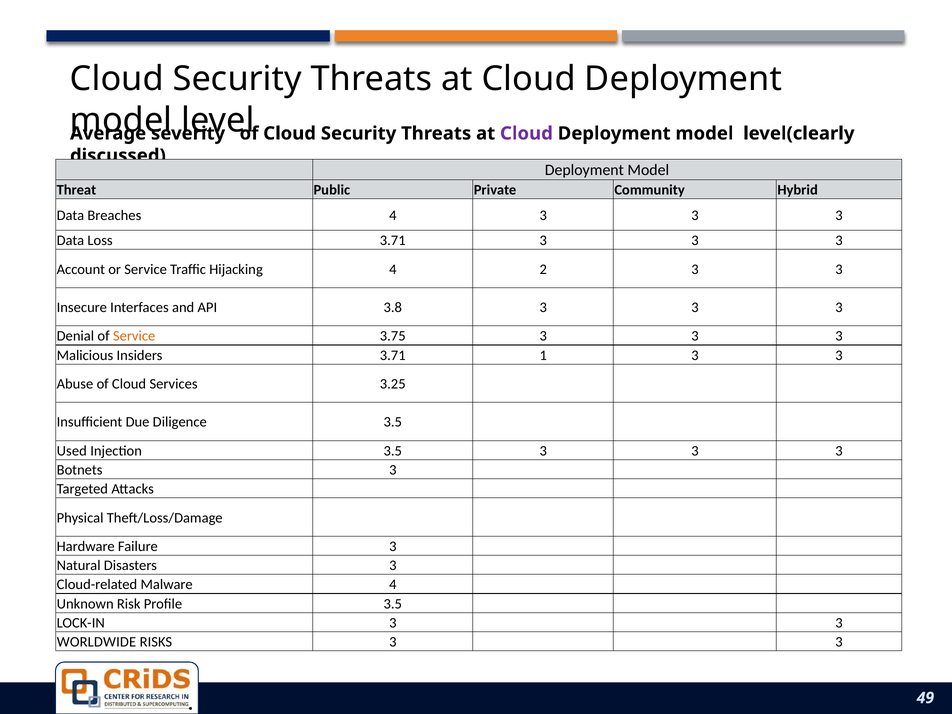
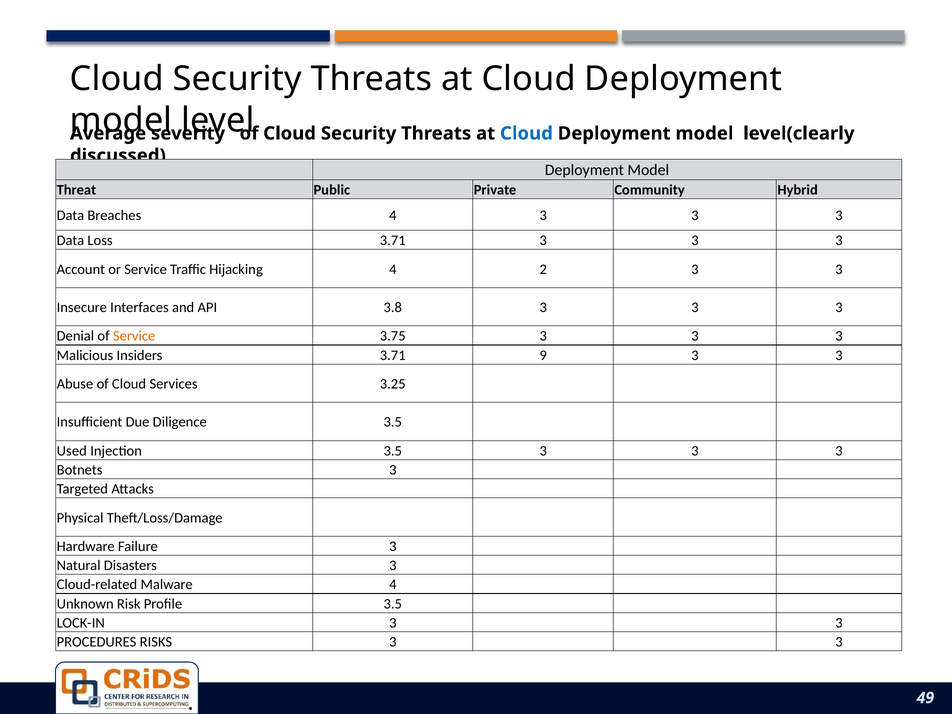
Cloud at (526, 133) colour: purple -> blue
1: 1 -> 9
WORLDWIDE: WORLDWIDE -> PROCEDURES
